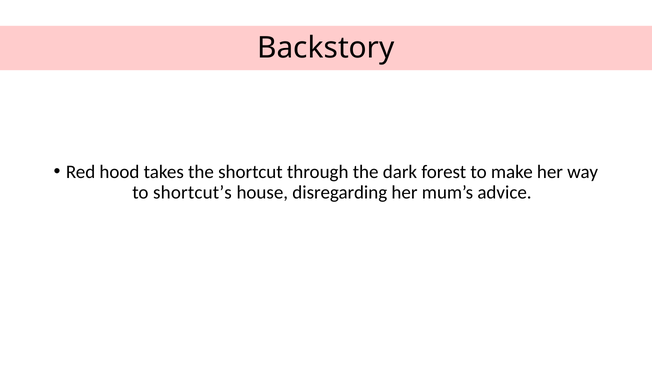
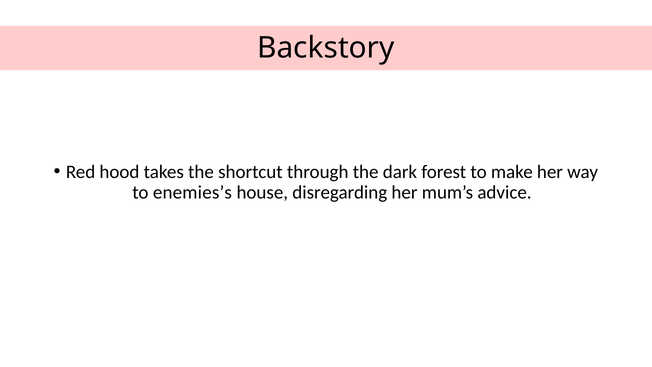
shortcut’s: shortcut’s -> enemies’s
